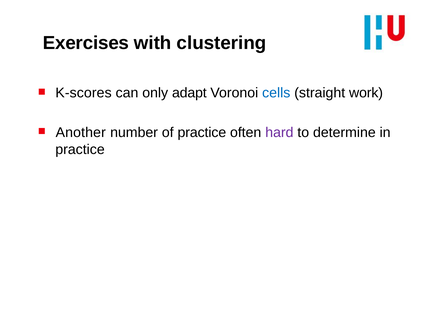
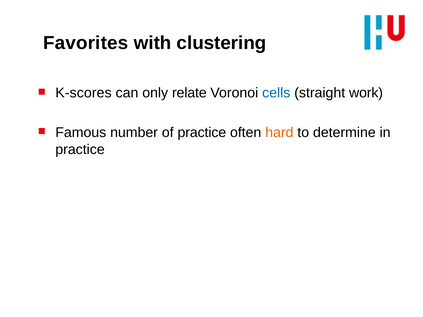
Exercises: Exercises -> Favorites
adapt: adapt -> relate
Another: Another -> Famous
hard colour: purple -> orange
